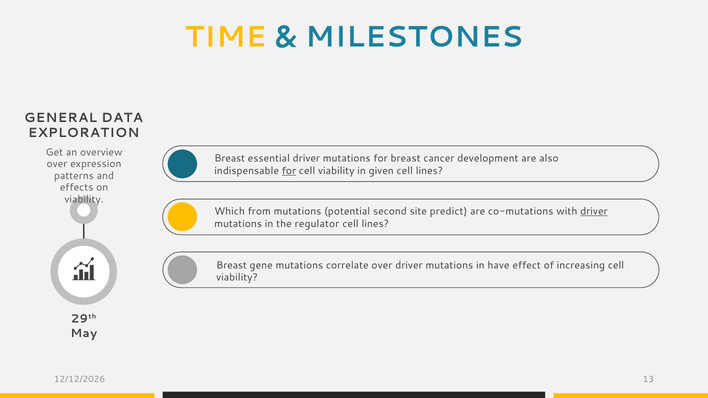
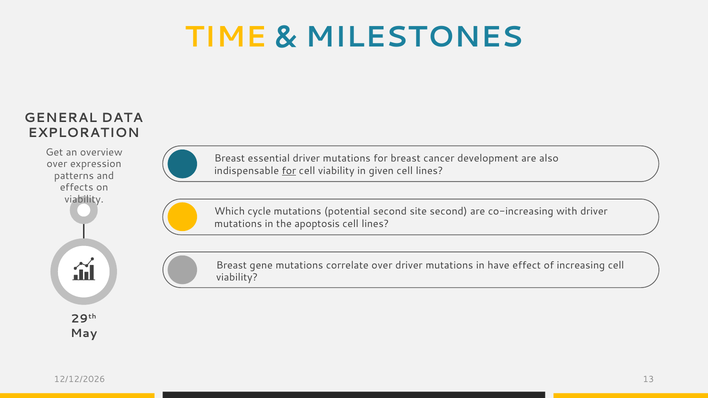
from: from -> cycle
site predict: predict -> second
co-mutations: co-mutations -> co-increasing
driver at (594, 211) underline: present -> none
regulator: regulator -> apoptosis
